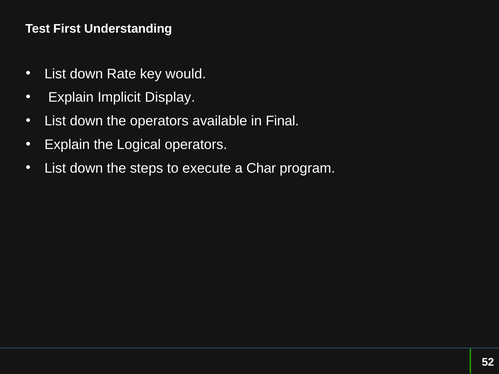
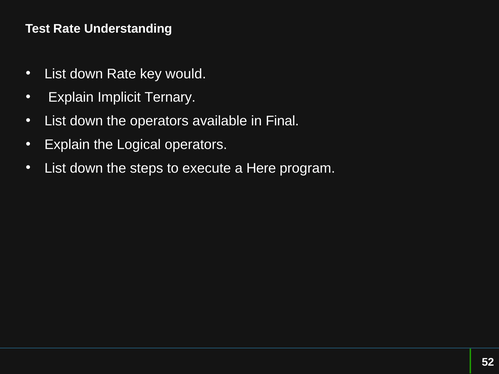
Test First: First -> Rate
Display: Display -> Ternary
Char: Char -> Here
